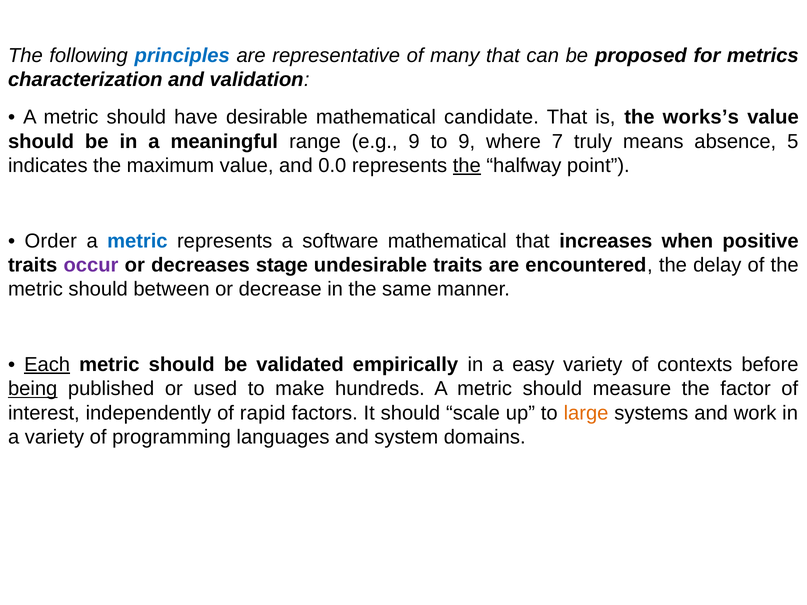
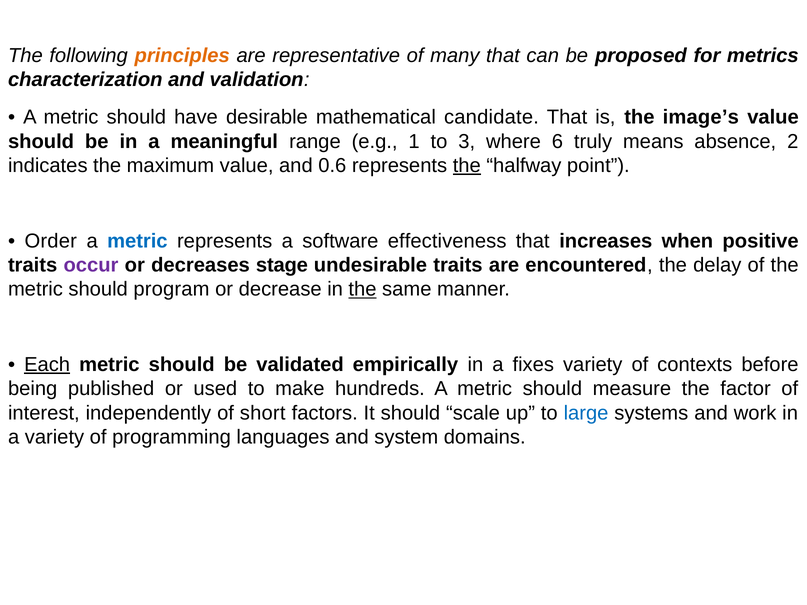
principles colour: blue -> orange
works’s: works’s -> image’s
e.g 9: 9 -> 1
to 9: 9 -> 3
7: 7 -> 6
5: 5 -> 2
0.0: 0.0 -> 0.6
software mathematical: mathematical -> effectiveness
between: between -> program
the at (362, 289) underline: none -> present
easy: easy -> fixes
being underline: present -> none
rapid: rapid -> short
large colour: orange -> blue
